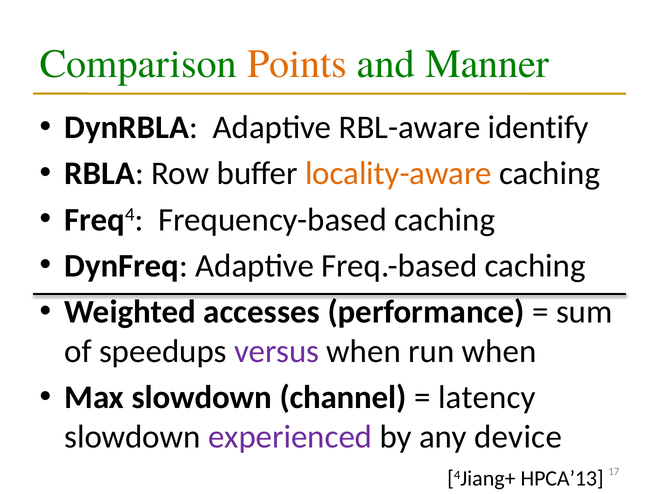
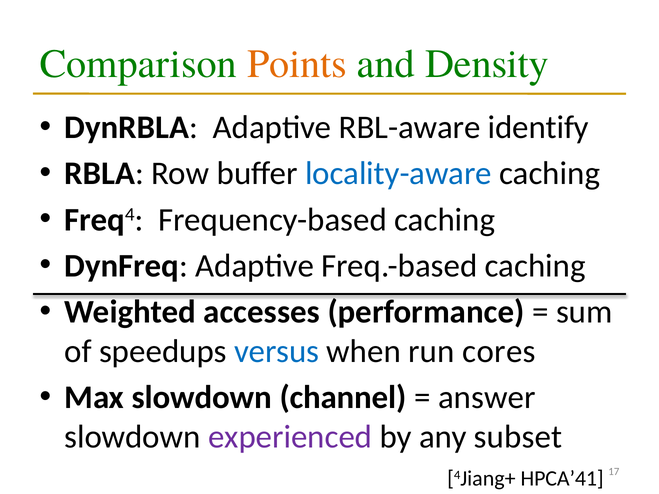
Manner: Manner -> Density
locality-aware colour: orange -> blue
versus colour: purple -> blue
run when: when -> cores
latency: latency -> answer
device: device -> subset
HPCA’13: HPCA’13 -> HPCA’41
